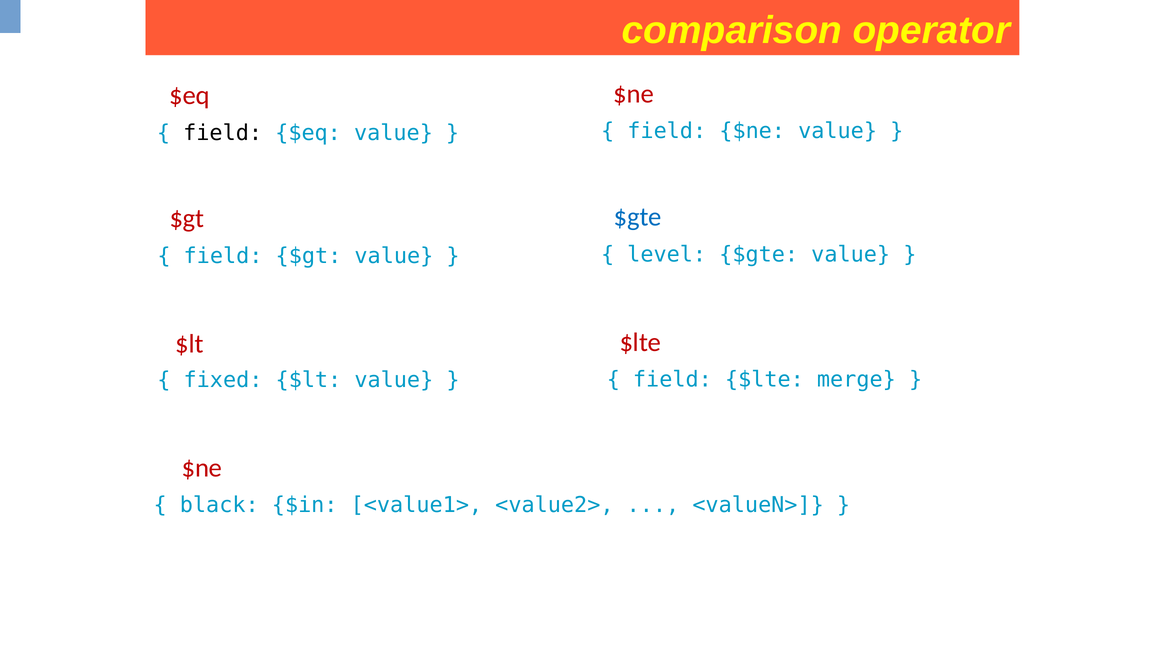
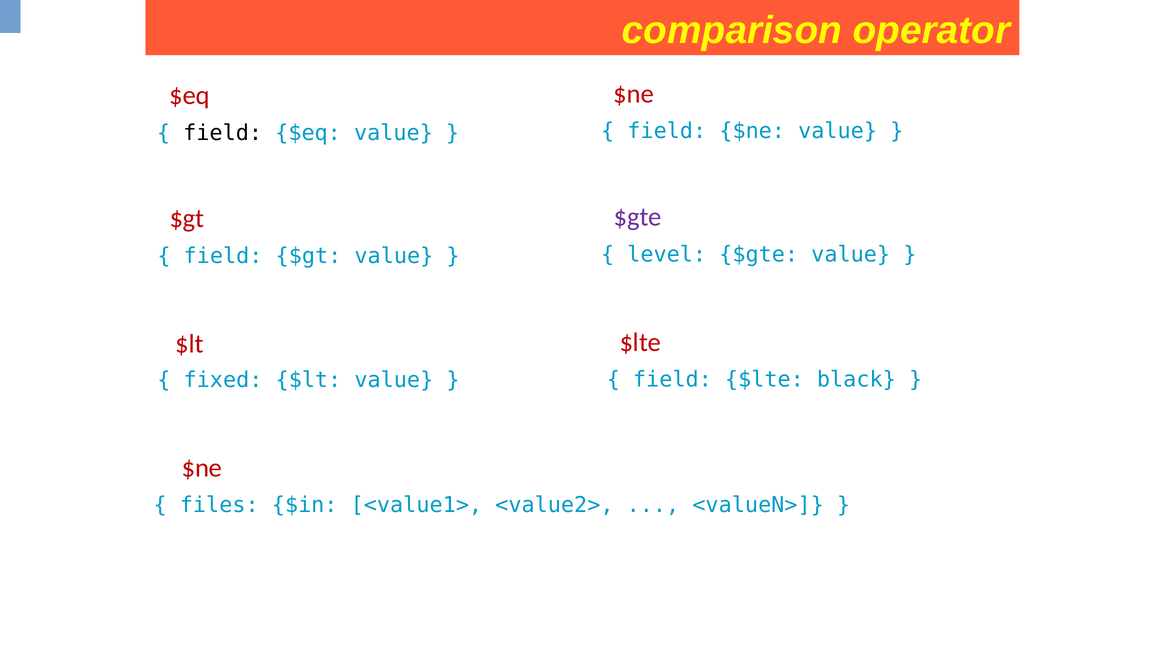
$gte at (638, 217) colour: blue -> purple
merge: merge -> black
black: black -> files
